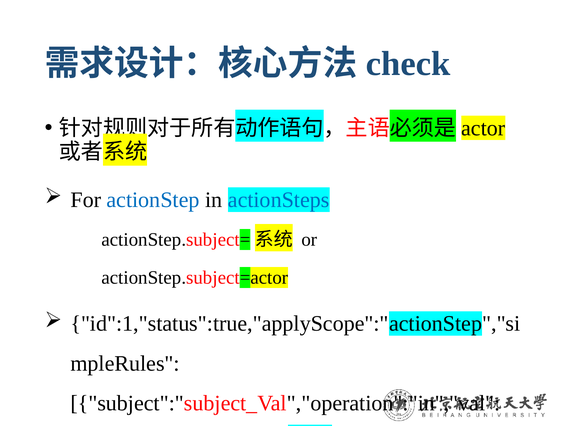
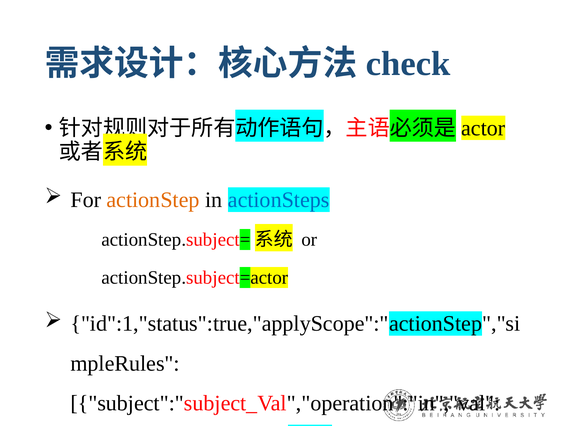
actionStep colour: blue -> orange
